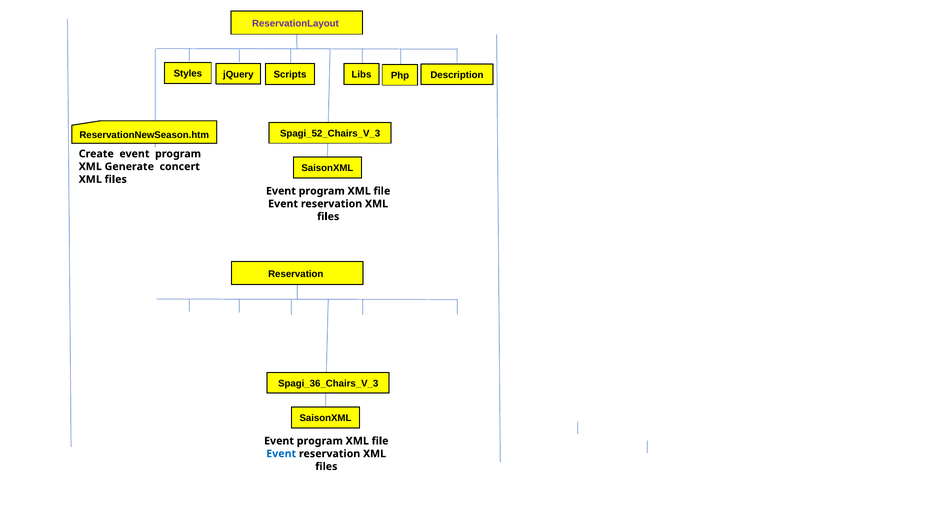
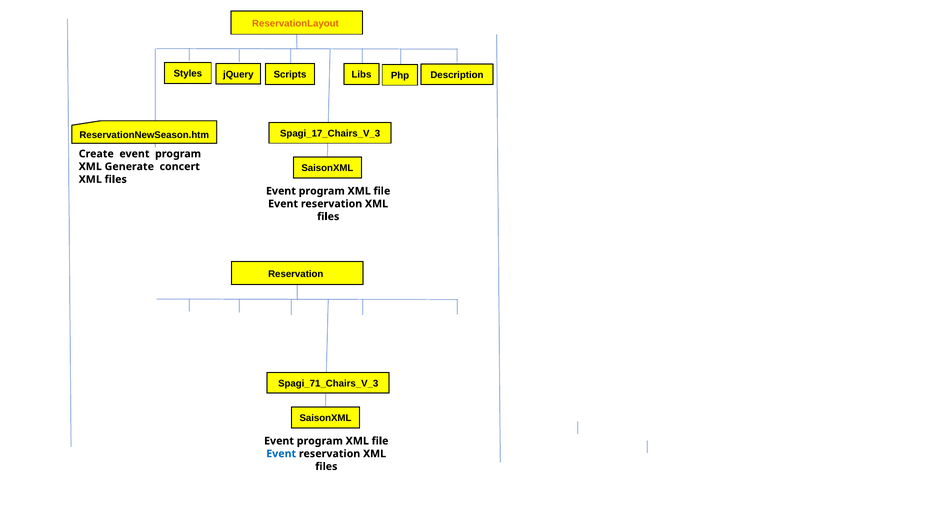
ReservationLayout colour: purple -> orange
Spagi_52_Chairs_V_3: Spagi_52_Chairs_V_3 -> Spagi_17_Chairs_V_3
Spagi_36_Chairs_V_3: Spagi_36_Chairs_V_3 -> Spagi_71_Chairs_V_3
